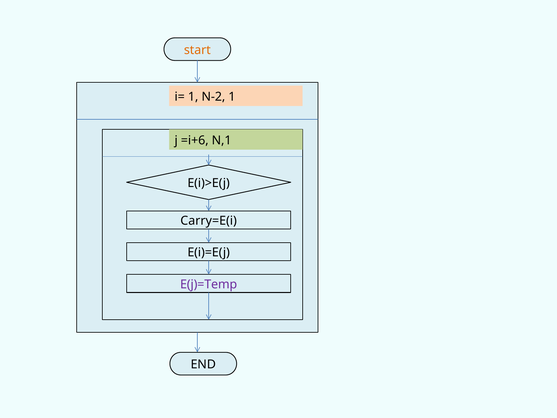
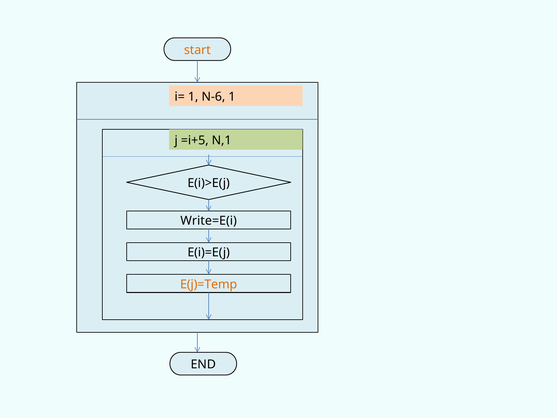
N-2: N-2 -> N-6
=i+6: =i+6 -> =i+5
Carry=E(i: Carry=E(i -> Write=E(i
E(j)=Temp colour: purple -> orange
